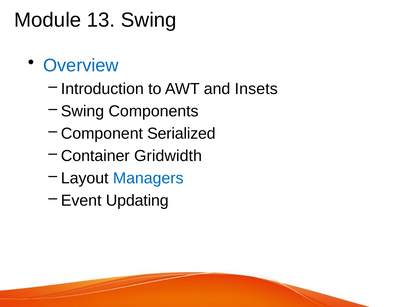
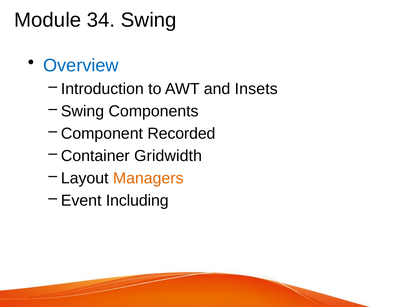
13: 13 -> 34
Serialized: Serialized -> Recorded
Managers colour: blue -> orange
Updating: Updating -> Including
